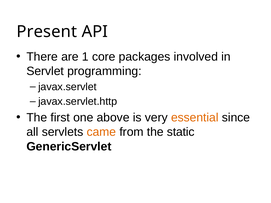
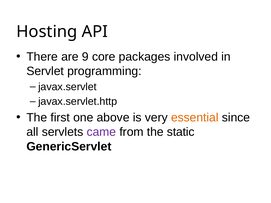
Present: Present -> Hosting
1: 1 -> 9
came colour: orange -> purple
